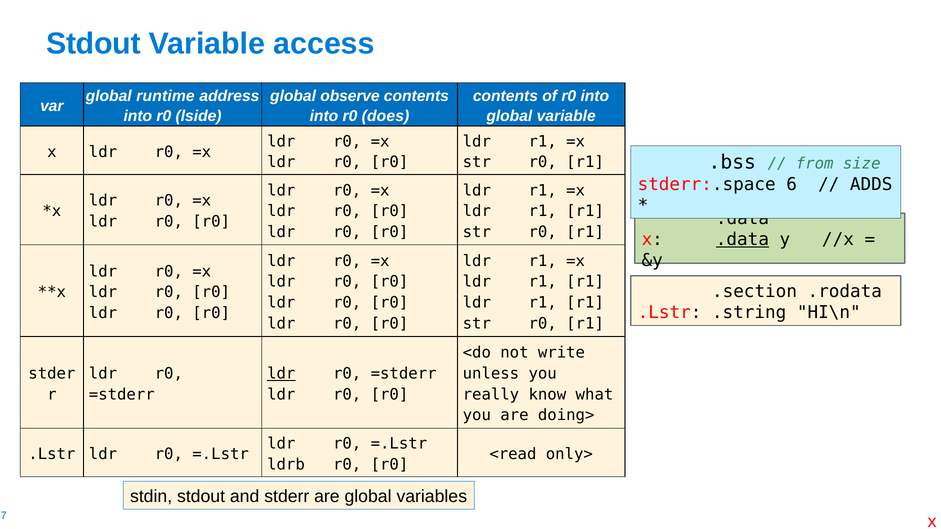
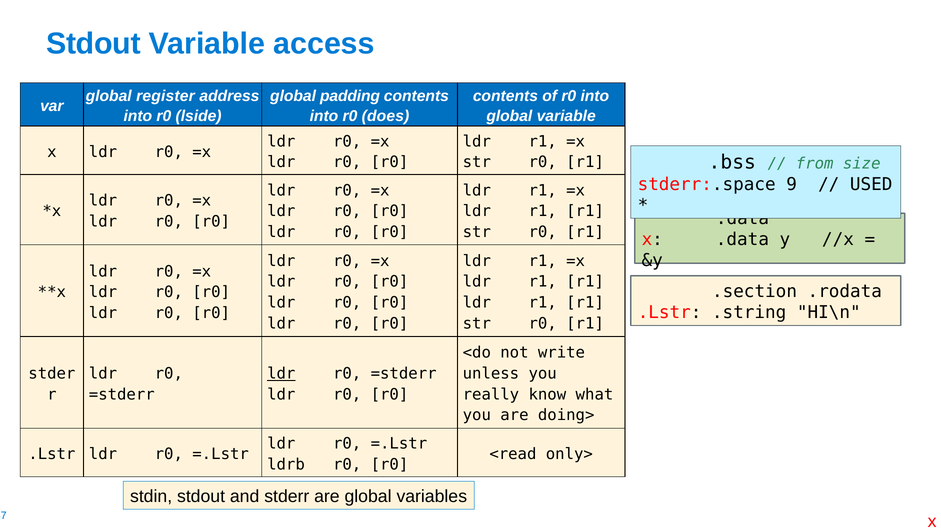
runtime: runtime -> register
observe: observe -> padding
6: 6 -> 9
ADDS: ADDS -> USED
.data at (742, 240) underline: present -> none
